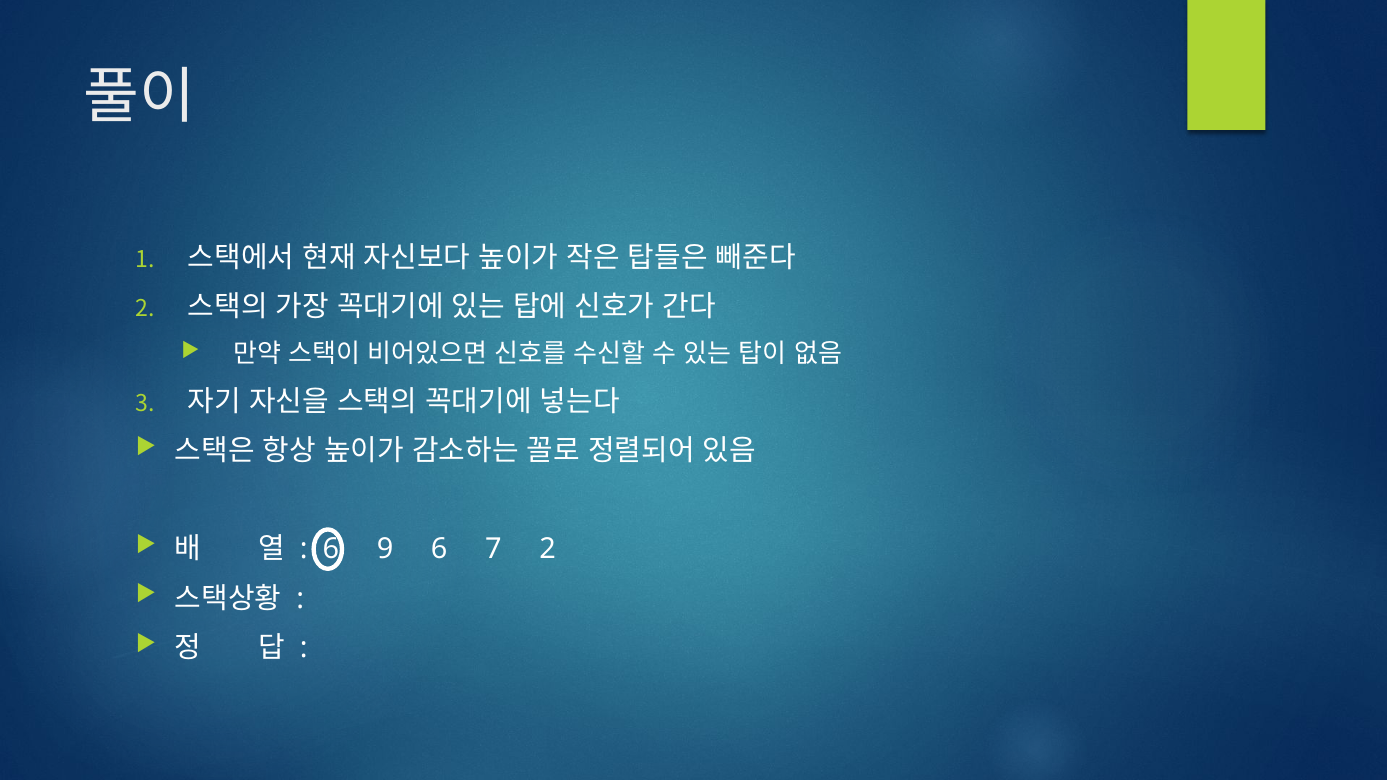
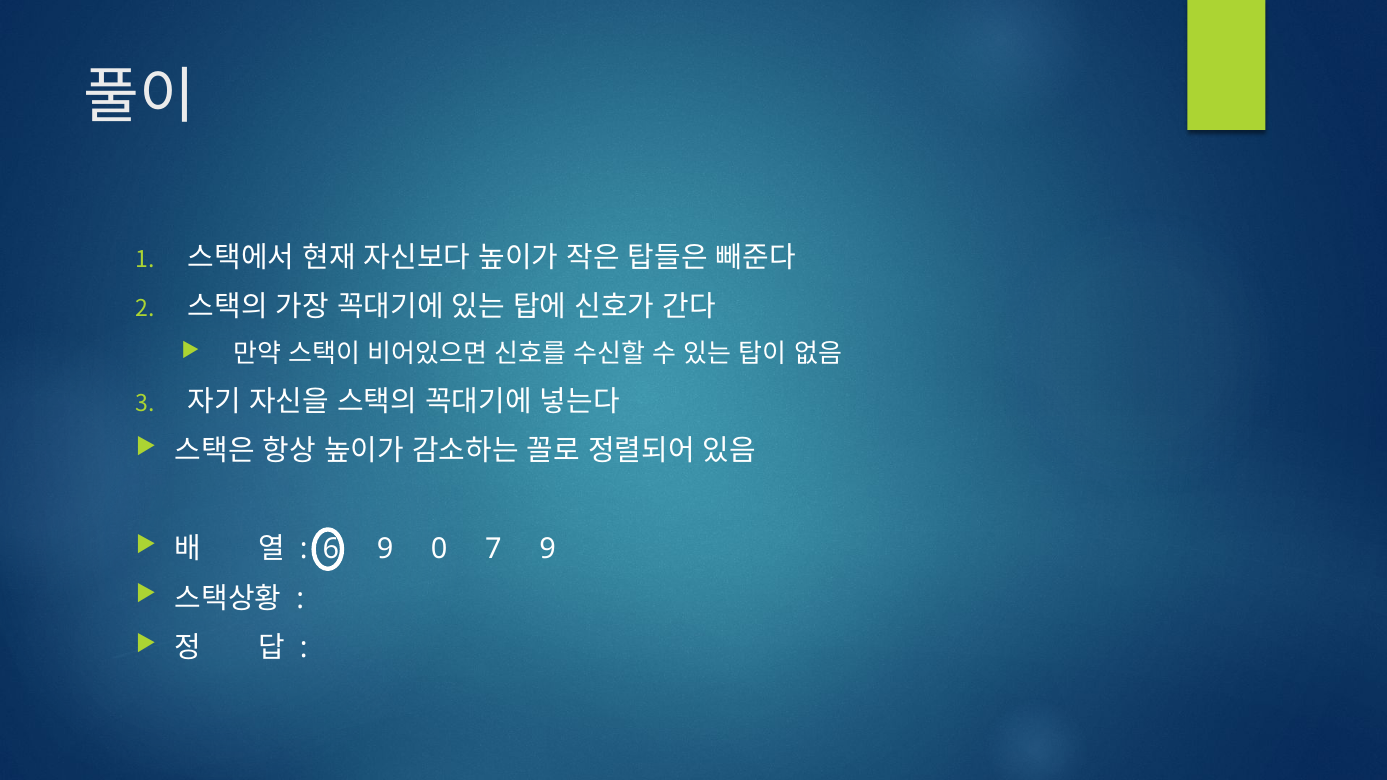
9 6: 6 -> 0
7 2: 2 -> 9
